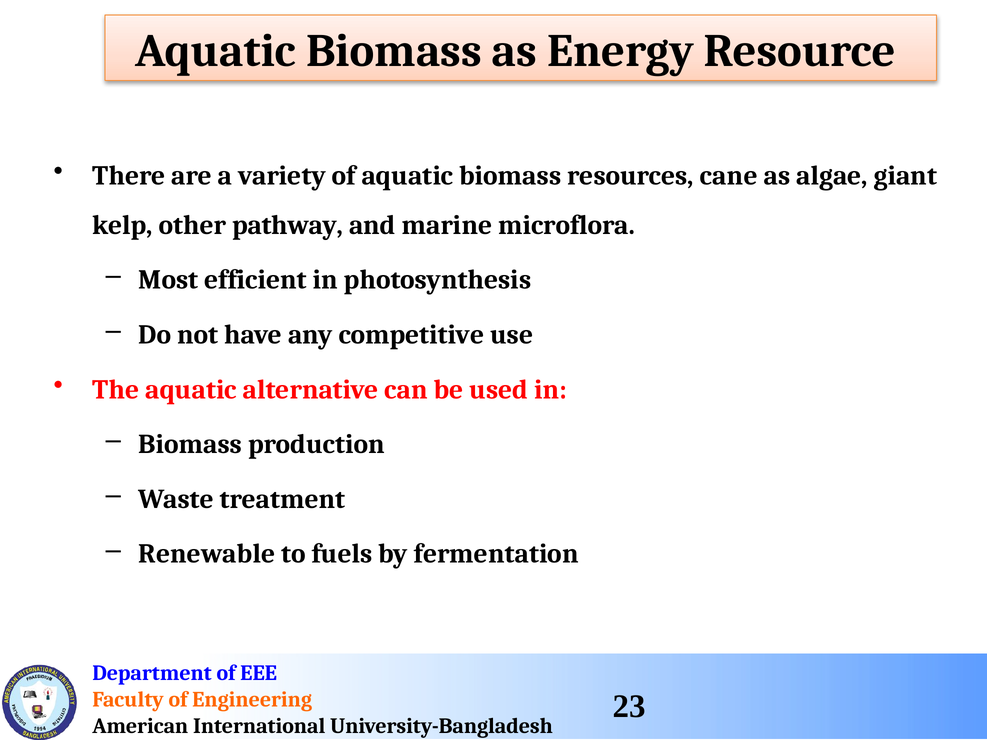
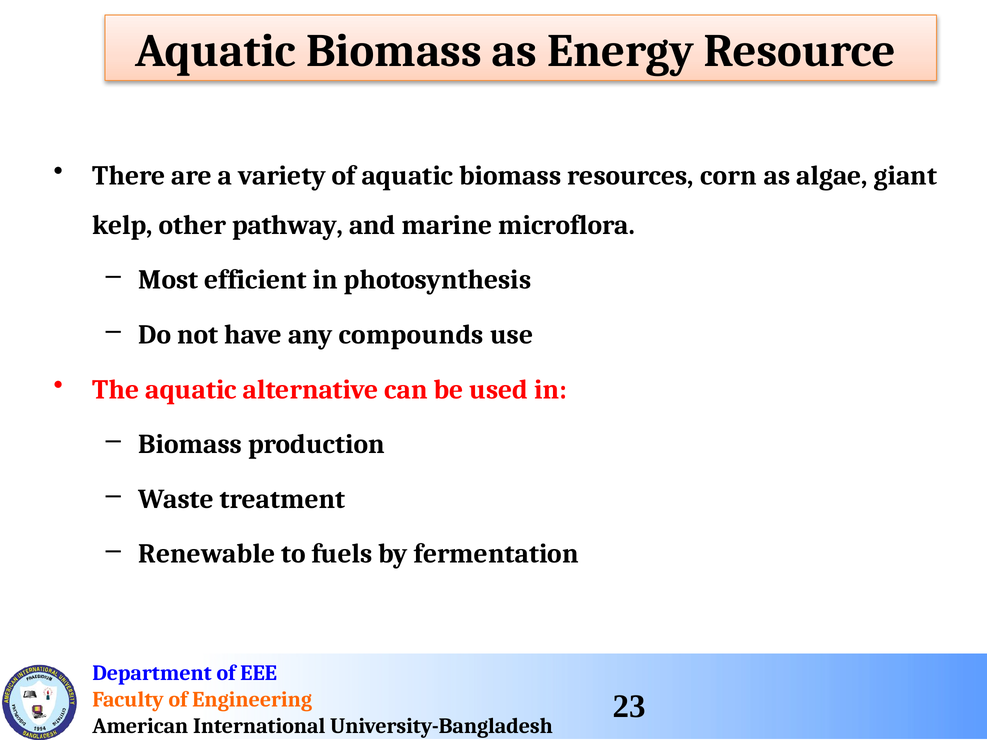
cane: cane -> corn
competitive: competitive -> compounds
